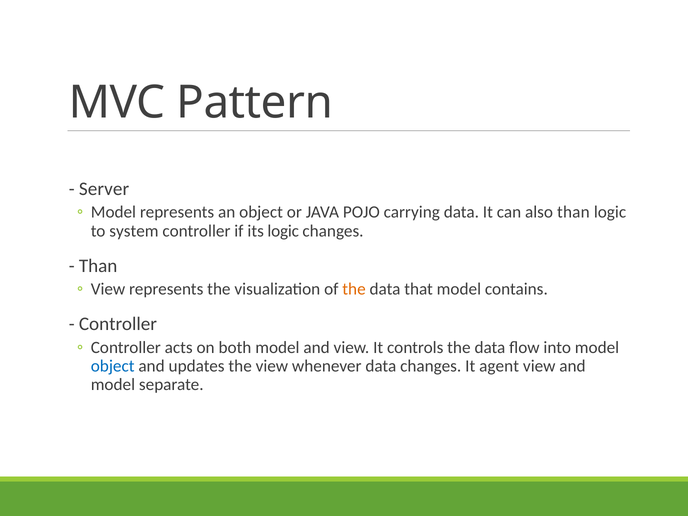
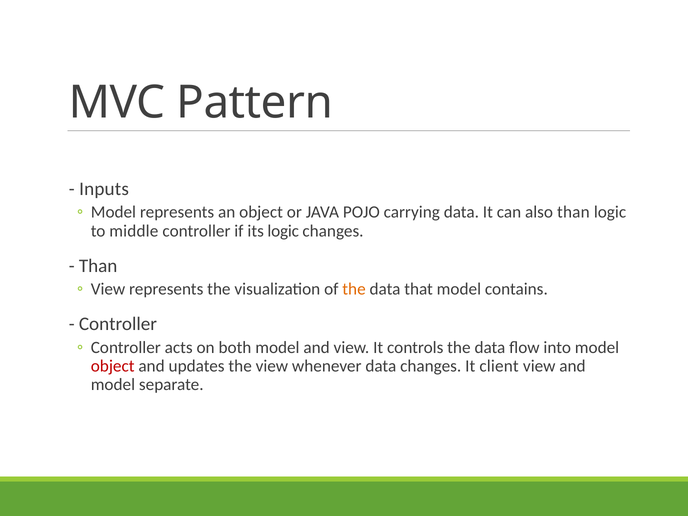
Server: Server -> Inputs
system: system -> middle
object at (113, 366) colour: blue -> red
agent: agent -> client
